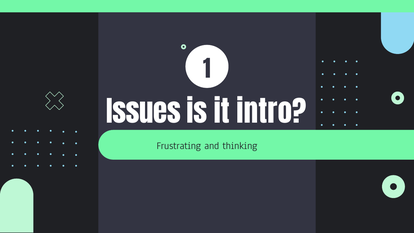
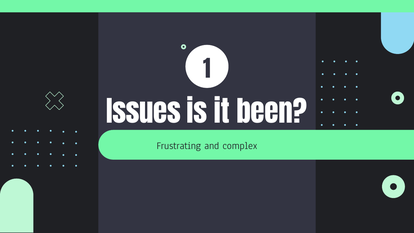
intro: intro -> been
thinking: thinking -> complex
